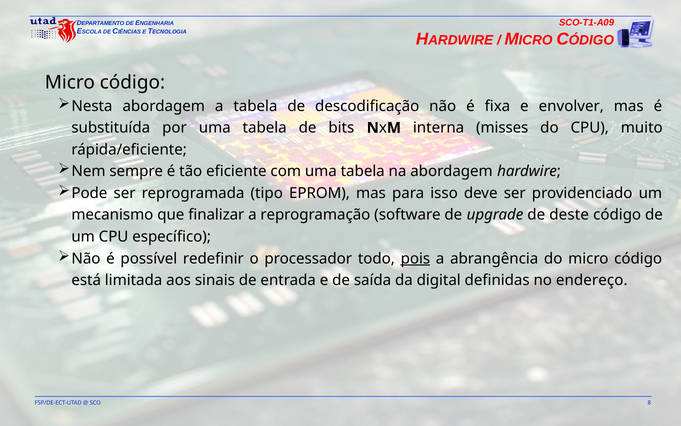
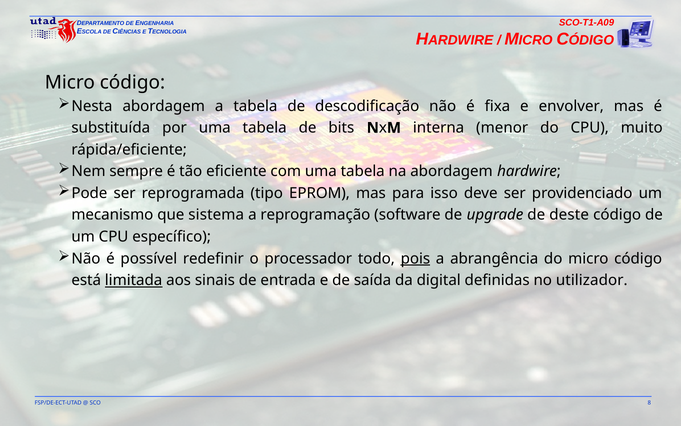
misses: misses -> menor
finalizar: finalizar -> sistema
limitada underline: none -> present
endereço: endereço -> utilizador
